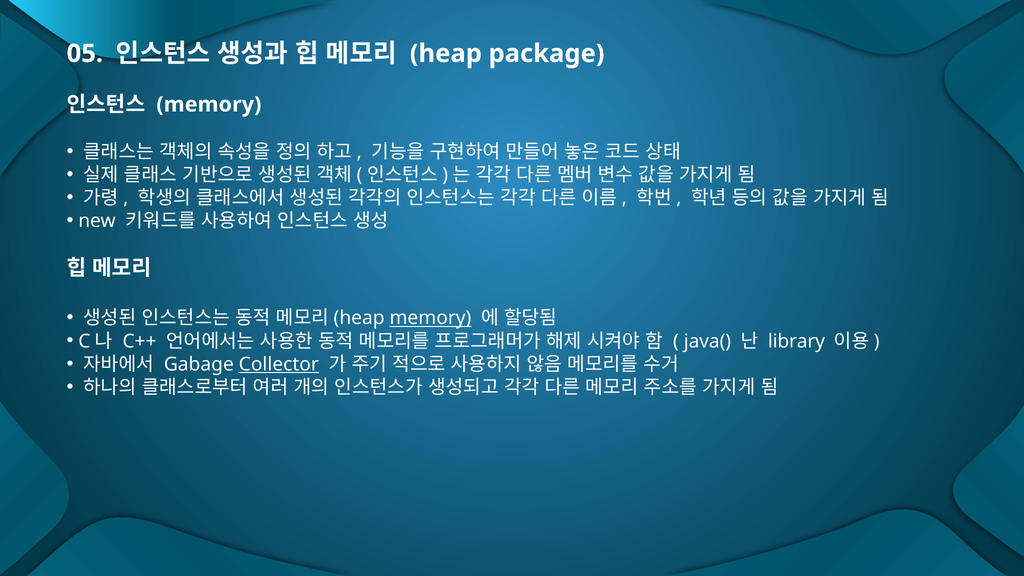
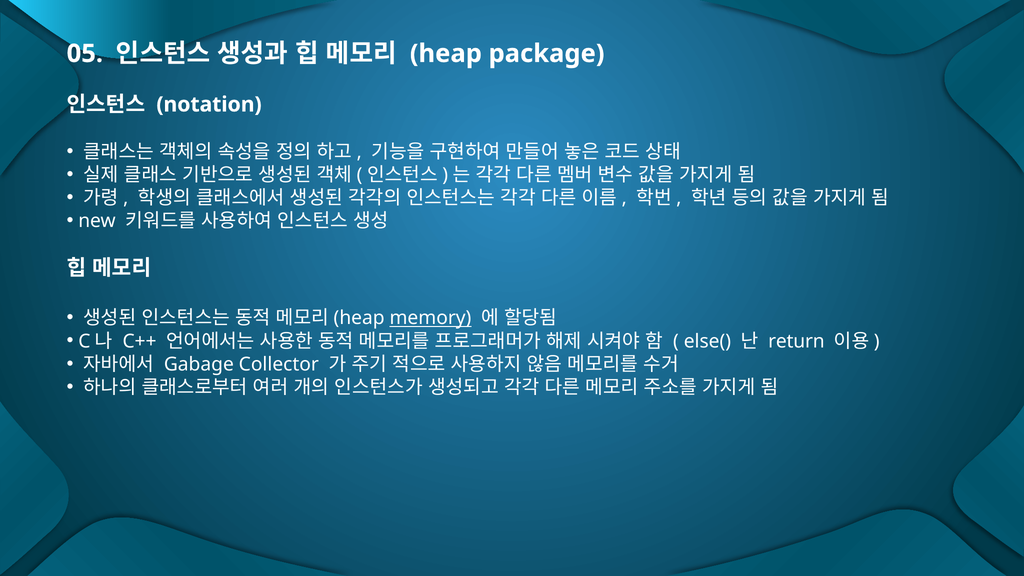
memory at (209, 104): memory -> notation
java(: java( -> else(
library: library -> return
Collector underline: present -> none
